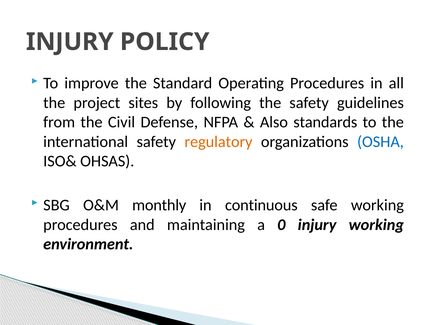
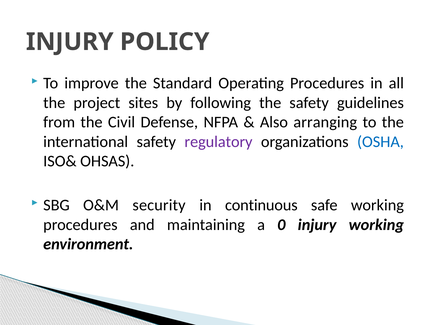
standards: standards -> arranging
regulatory colour: orange -> purple
monthly: monthly -> security
